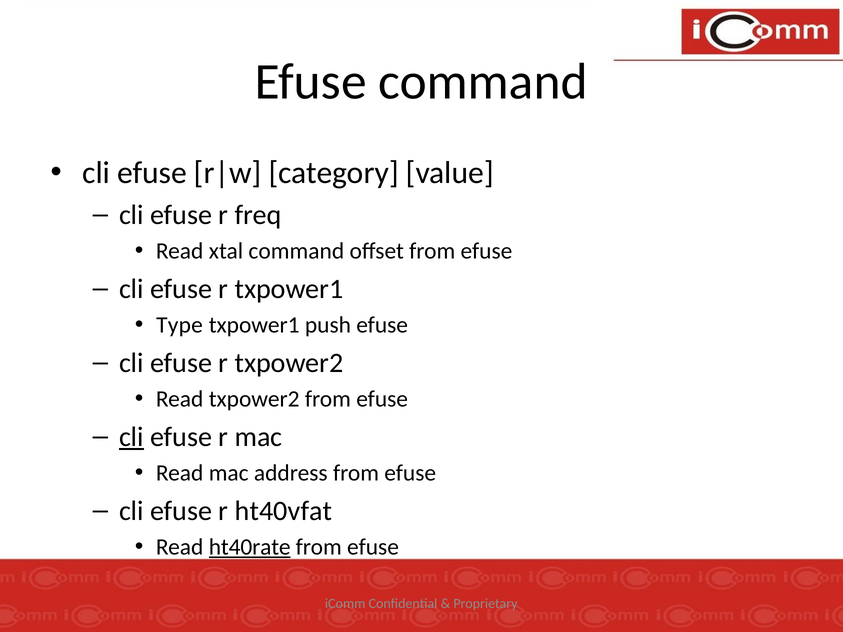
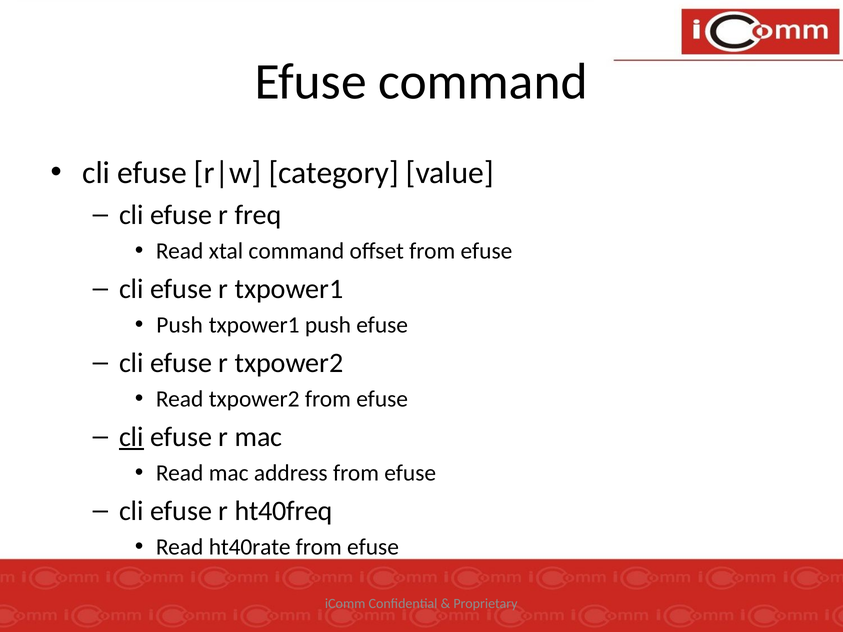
Type at (180, 325): Type -> Push
ht40vfat: ht40vfat -> ht40freq
ht40rate underline: present -> none
